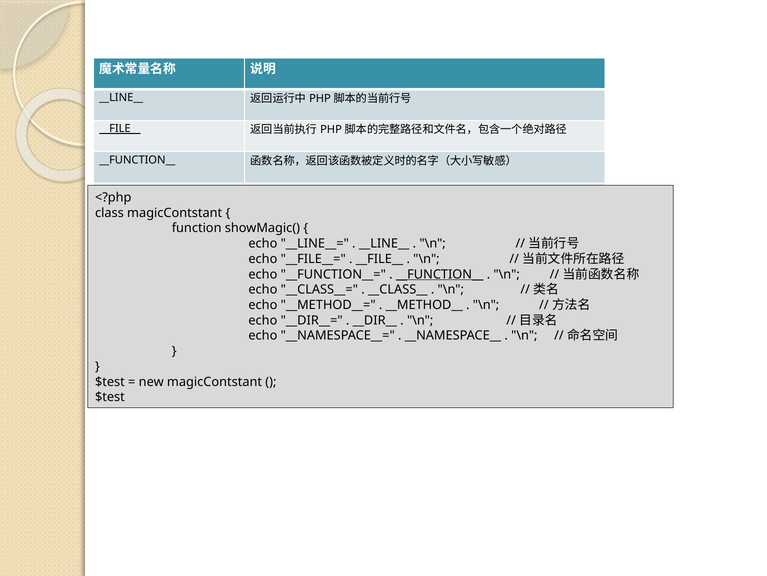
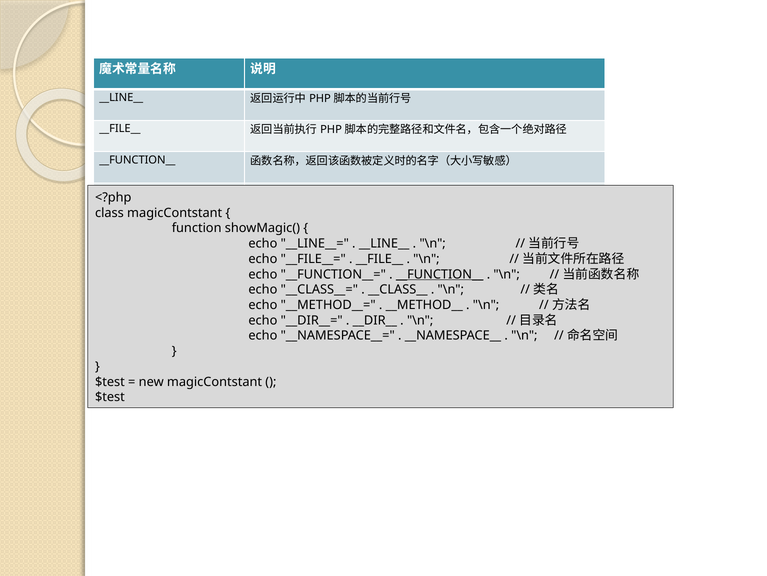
__FILE__ at (120, 129) underline: present -> none
